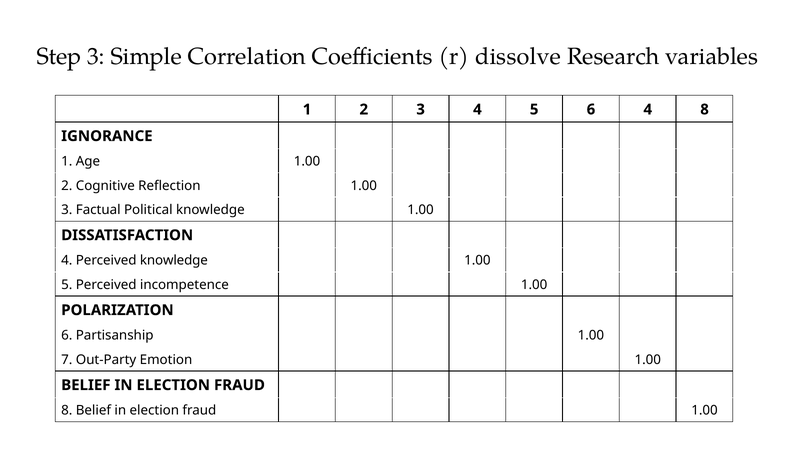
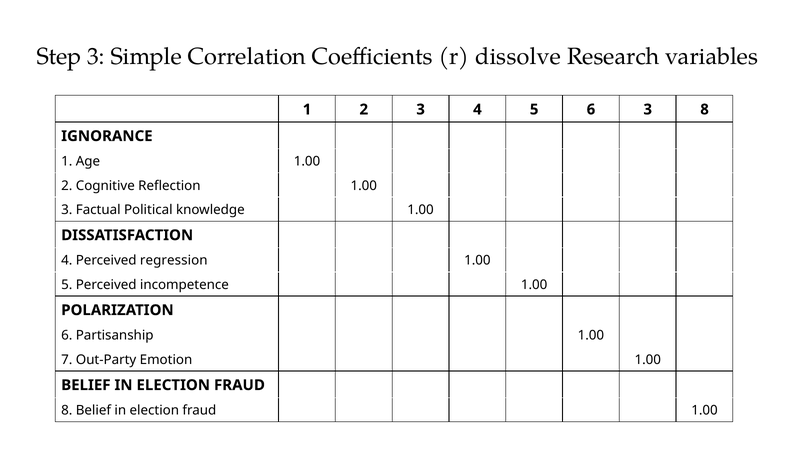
6 4: 4 -> 3
Perceived knowledge: knowledge -> regression
